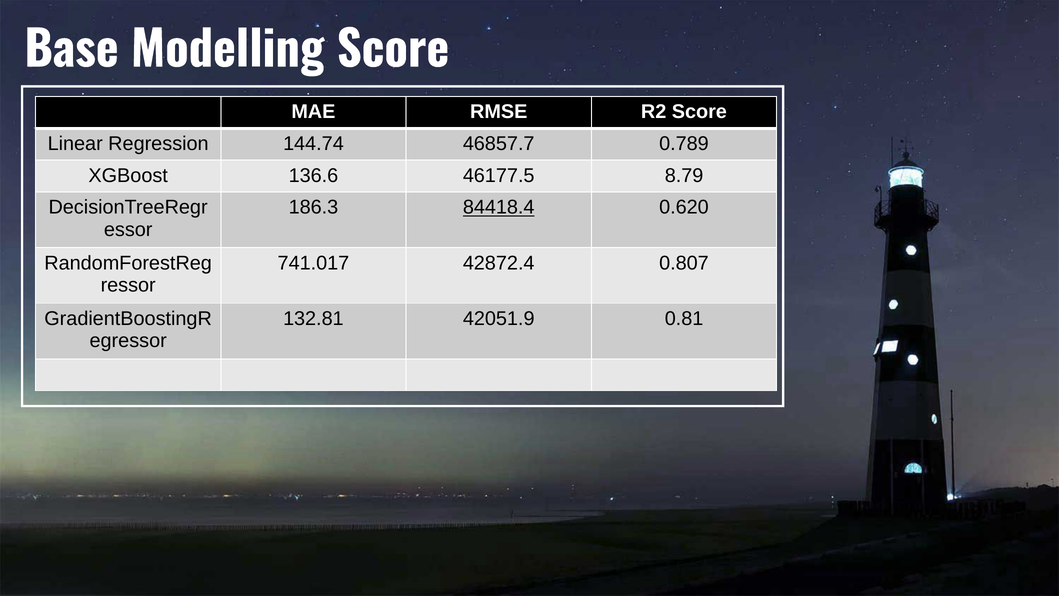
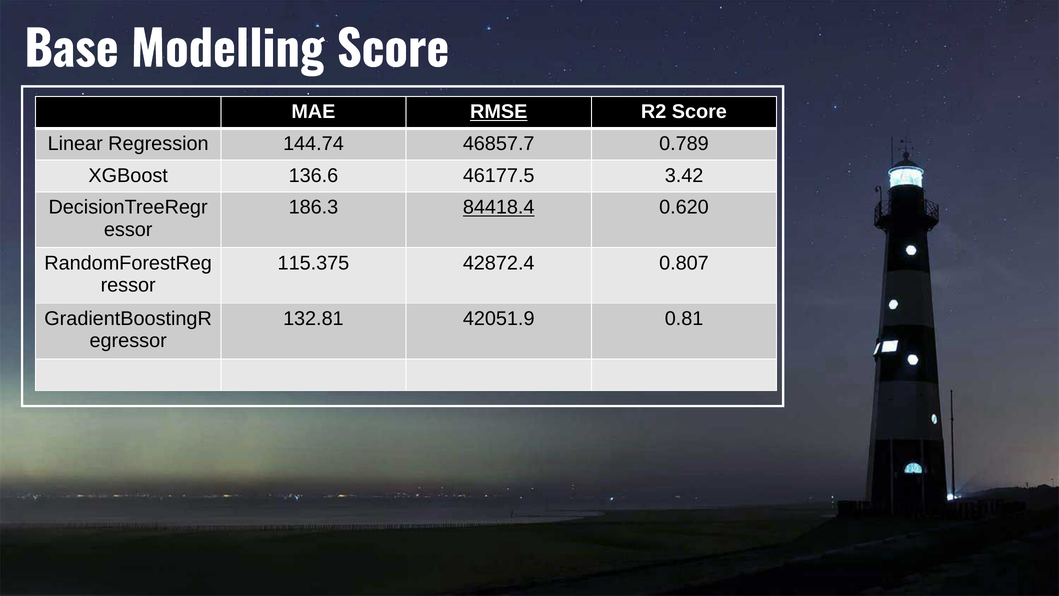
RMSE underline: none -> present
8.79: 8.79 -> 3.42
741.017: 741.017 -> 115.375
